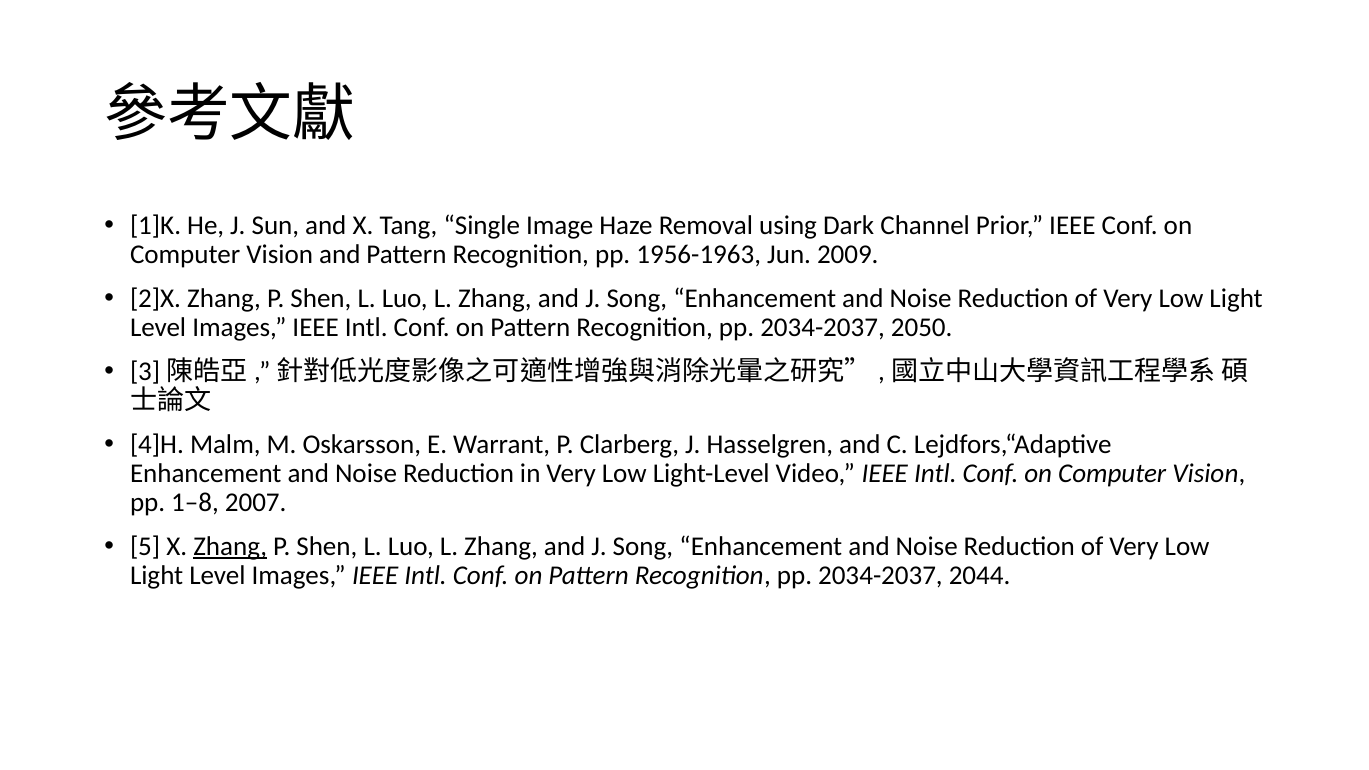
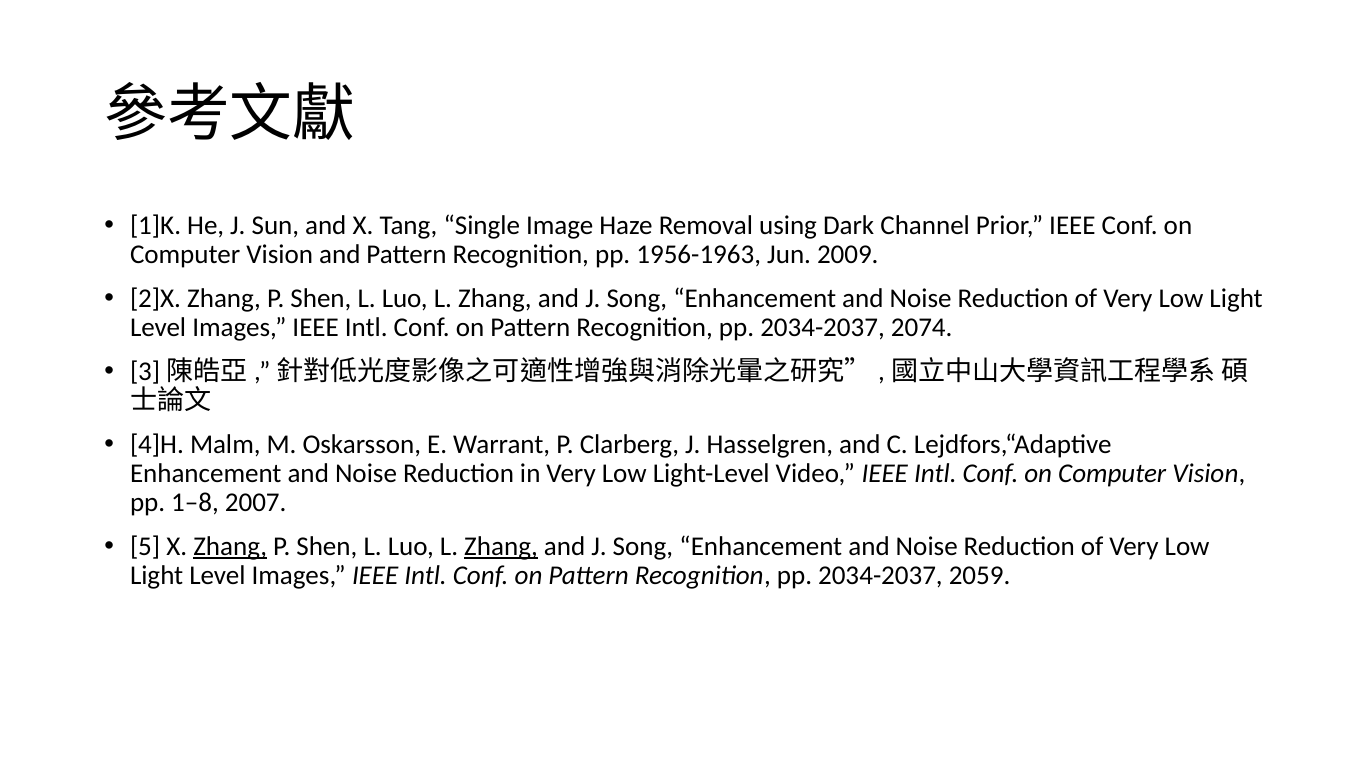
2050: 2050 -> 2074
Zhang at (501, 546) underline: none -> present
2044: 2044 -> 2059
